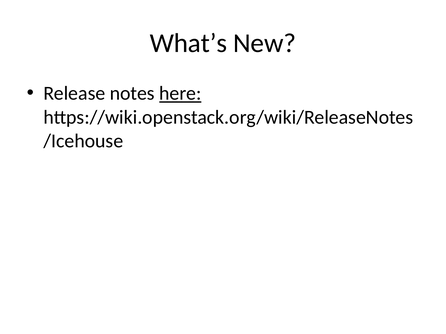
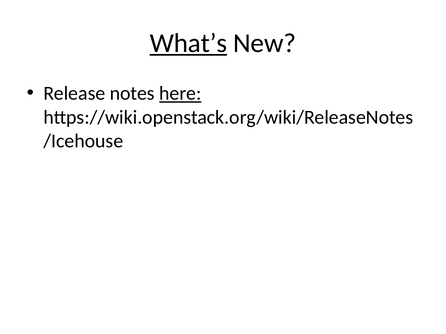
What’s underline: none -> present
